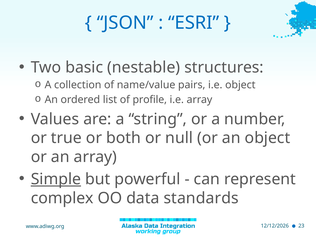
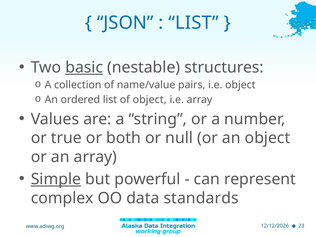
ESRI at (194, 23): ESRI -> LIST
basic underline: none -> present
of profile: profile -> object
